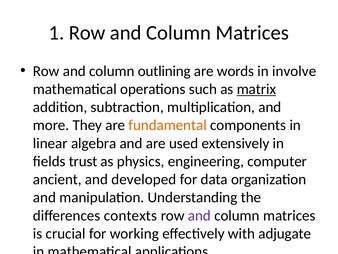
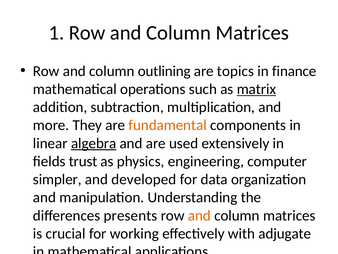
words: words -> topics
involve: involve -> finance
algebra underline: none -> present
ancient: ancient -> simpler
contexts: contexts -> presents
and at (199, 215) colour: purple -> orange
